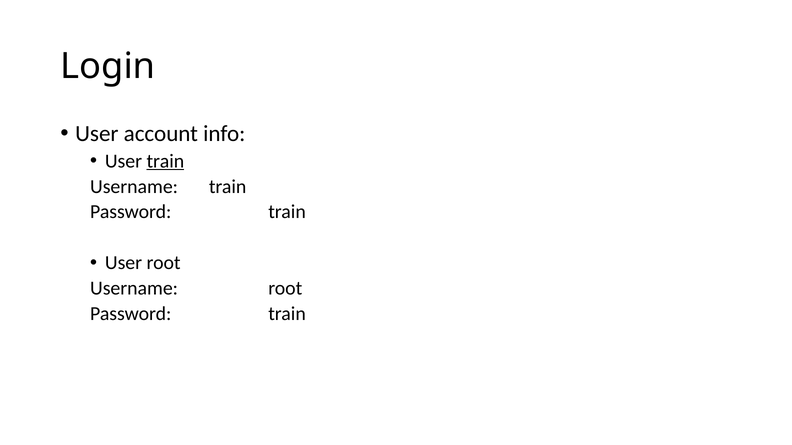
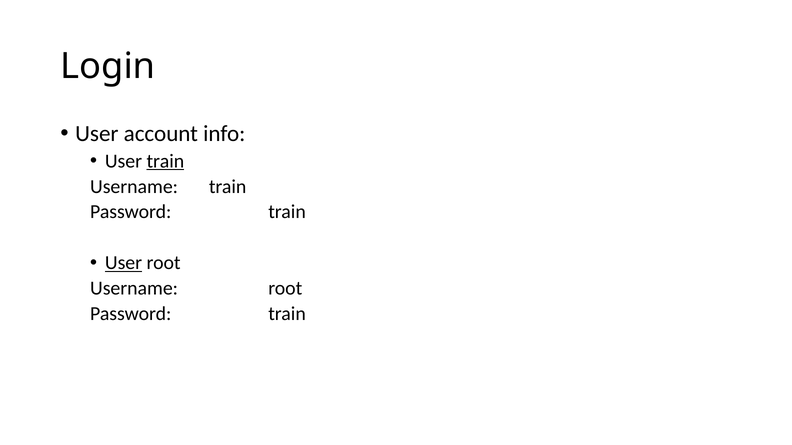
User at (124, 263) underline: none -> present
